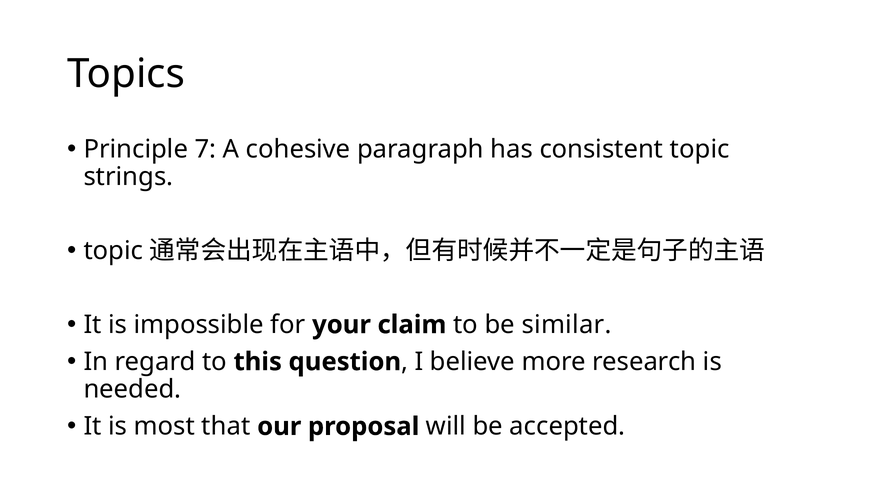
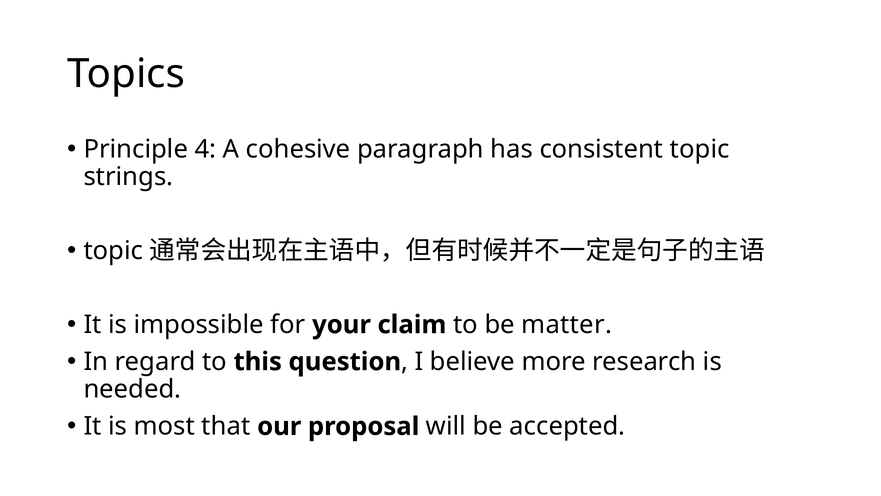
7: 7 -> 4
similar: similar -> matter
